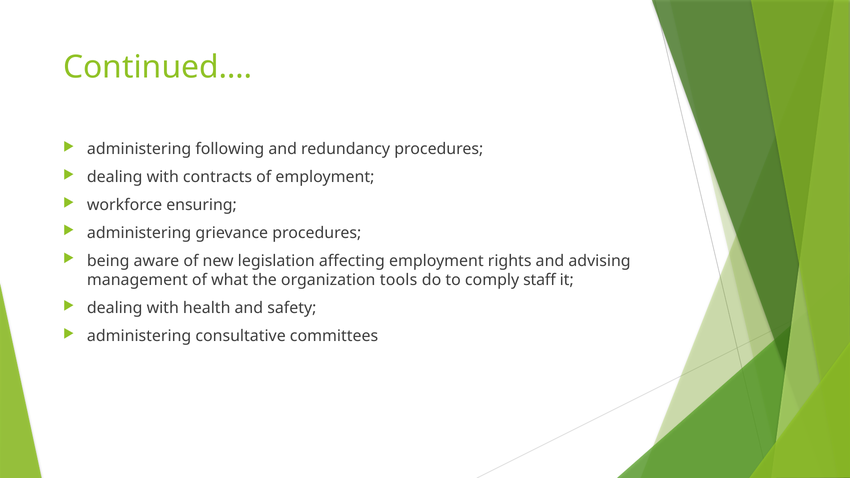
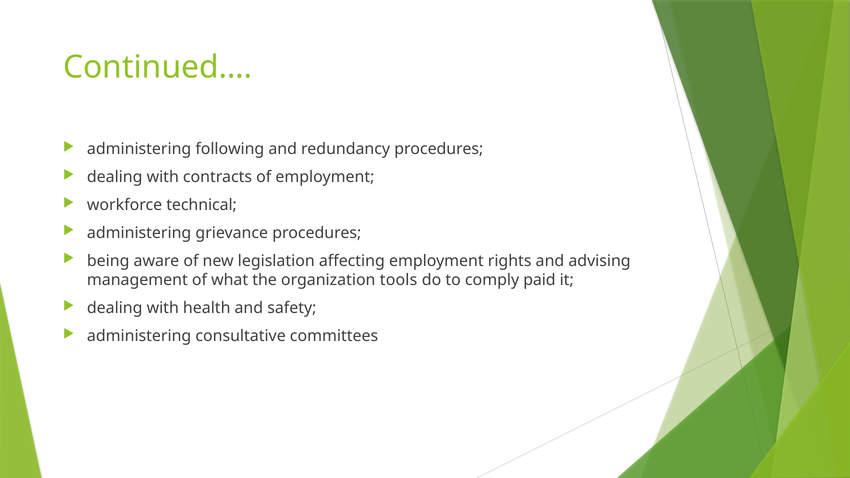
ensuring: ensuring -> technical
staff: staff -> paid
